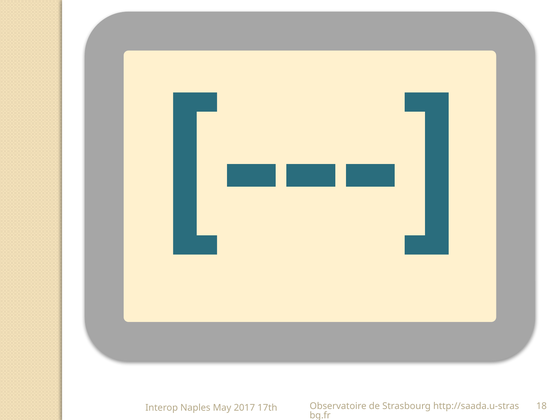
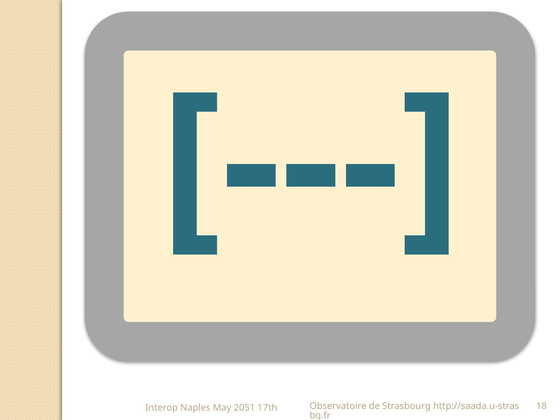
2017: 2017 -> 2051
